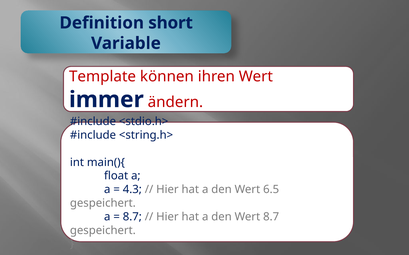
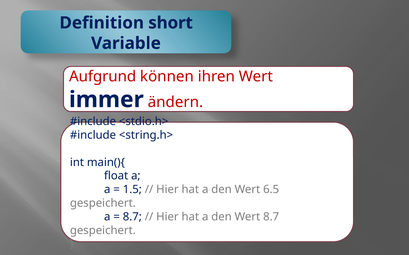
Template: Template -> Aufgrund
4.3: 4.3 -> 1.5
